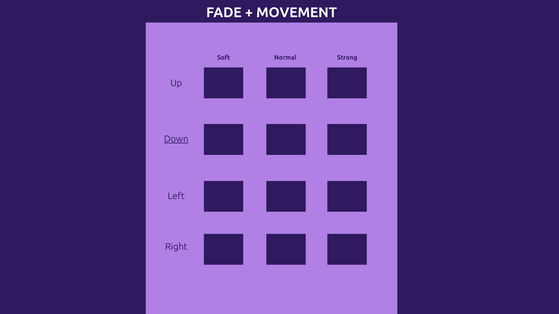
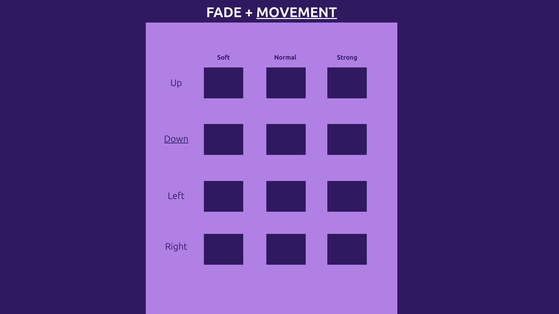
MOVEMENT underline: none -> present
